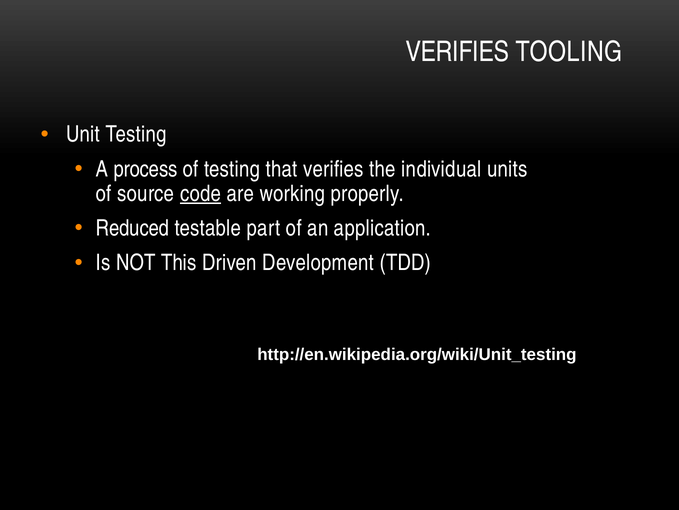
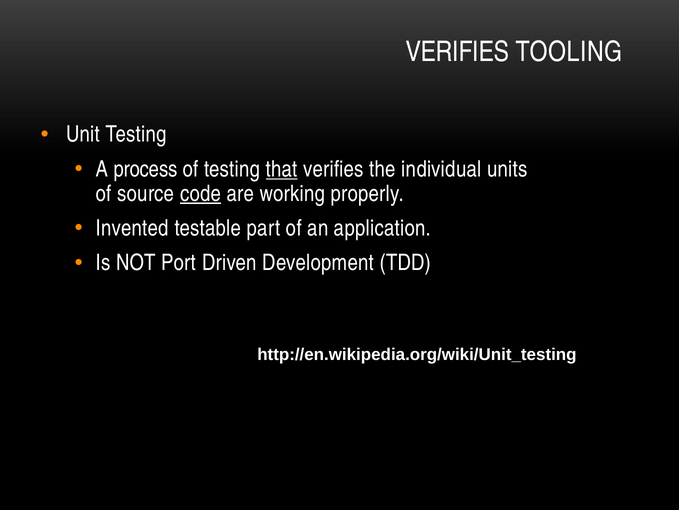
that underline: none -> present
Reduced: Reduced -> Invented
This: This -> Port
